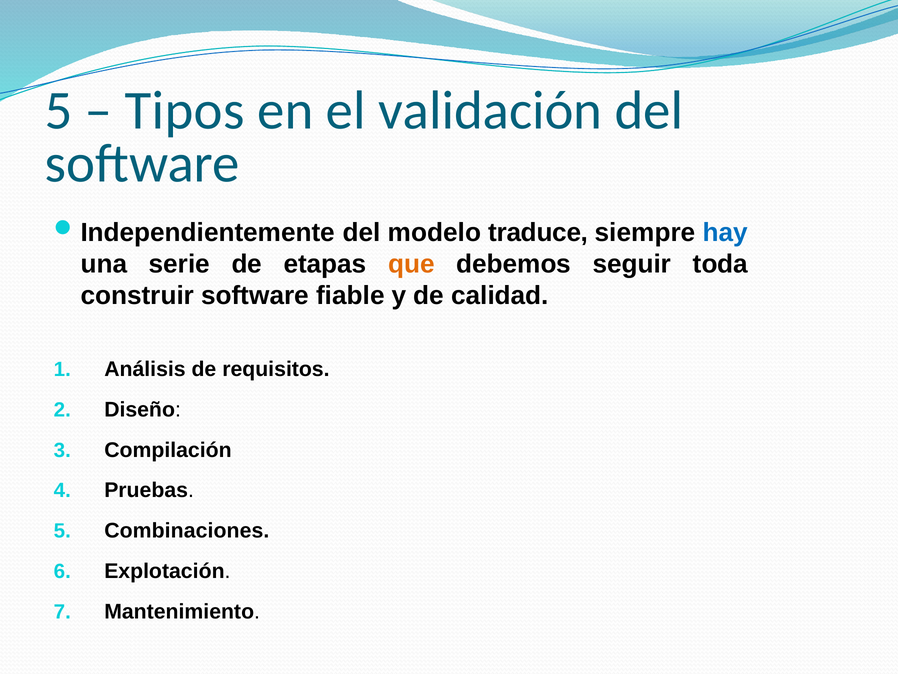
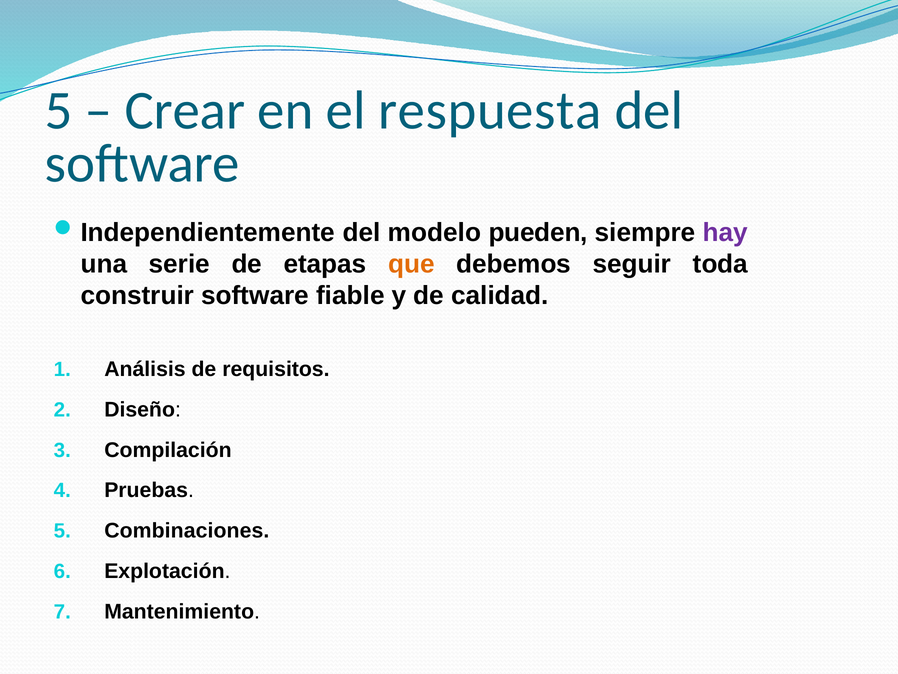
Tipos: Tipos -> Crear
validación: validación -> respuesta
traduce: traduce -> pueden
hay colour: blue -> purple
